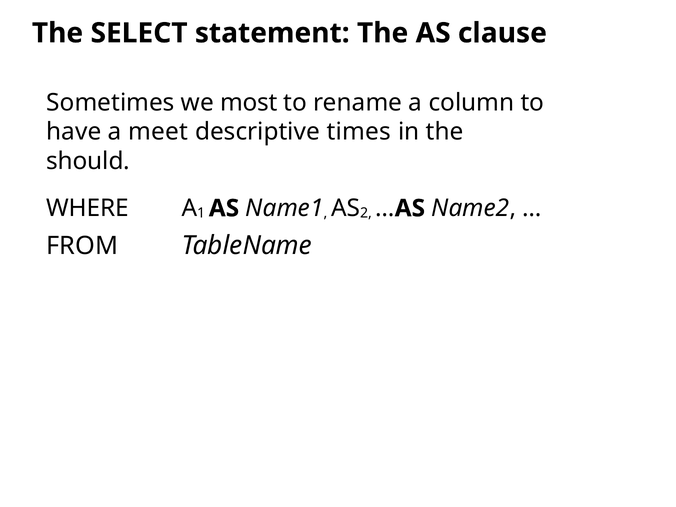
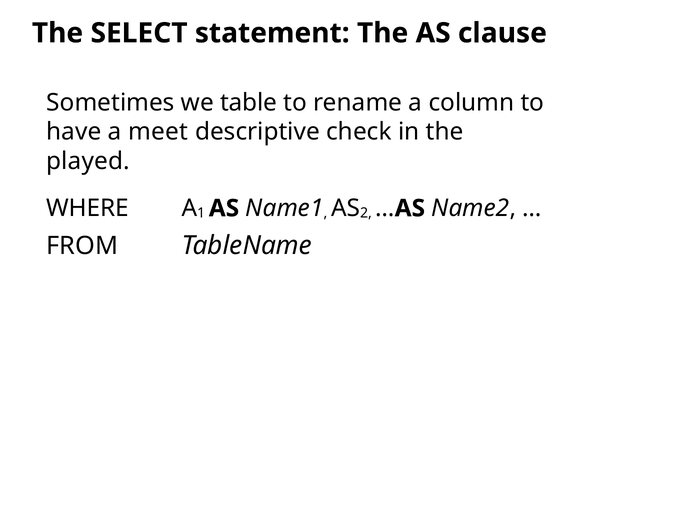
most: most -> table
times: times -> check
should: should -> played
